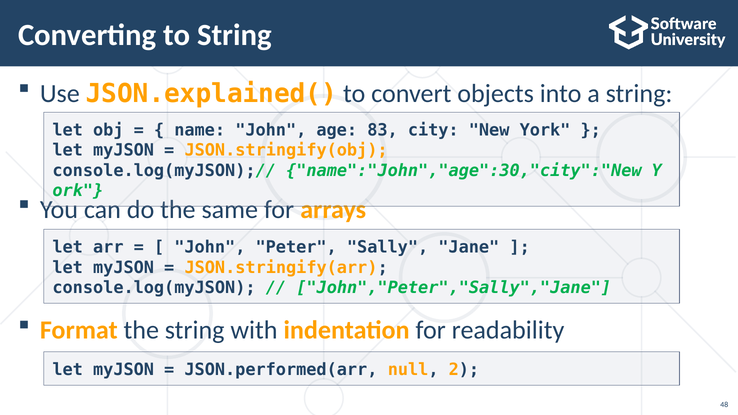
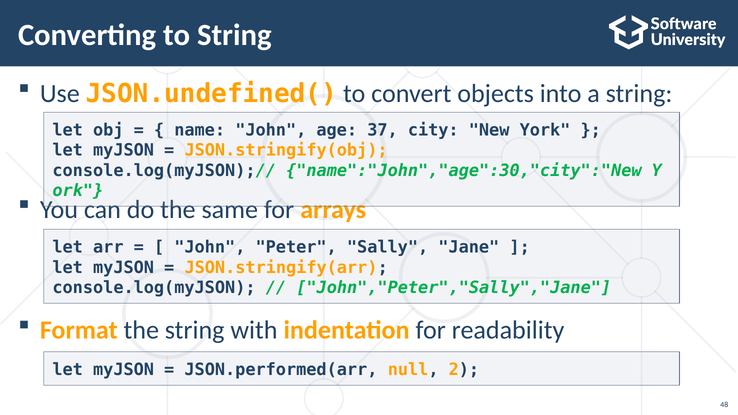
JSON.explained(: JSON.explained( -> JSON.undefined(
83: 83 -> 37
